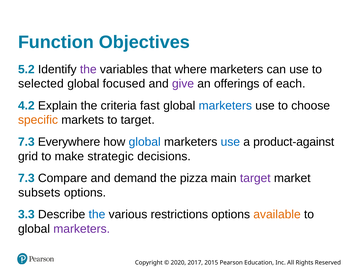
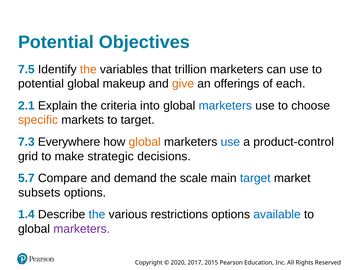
Function at (56, 42): Function -> Potential
5.2: 5.2 -> 7.5
the at (88, 69) colour: purple -> orange
where: where -> trillion
selected at (41, 84): selected -> potential
focused: focused -> makeup
give colour: purple -> orange
4.2: 4.2 -> 2.1
fast: fast -> into
global at (145, 142) colour: blue -> orange
product-against: product-against -> product-control
7.3 at (26, 178): 7.3 -> 5.7
pizza: pizza -> scale
target at (255, 178) colour: purple -> blue
3.3: 3.3 -> 1.4
available colour: orange -> blue
